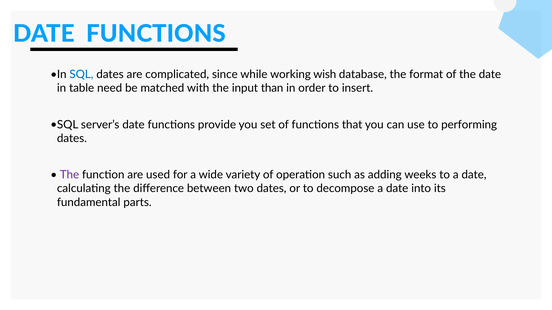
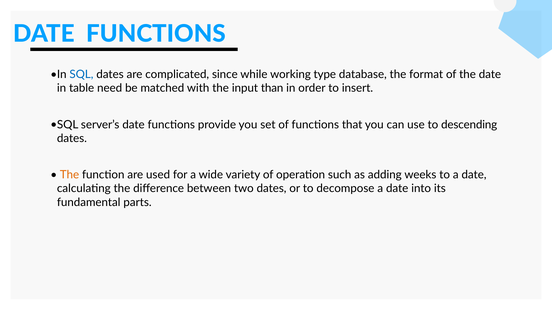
wish: wish -> type
performing: performing -> descending
The at (69, 175) colour: purple -> orange
